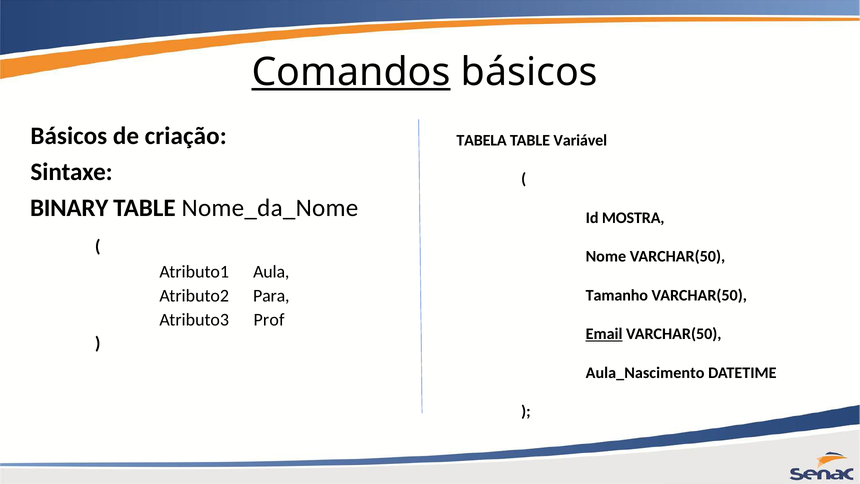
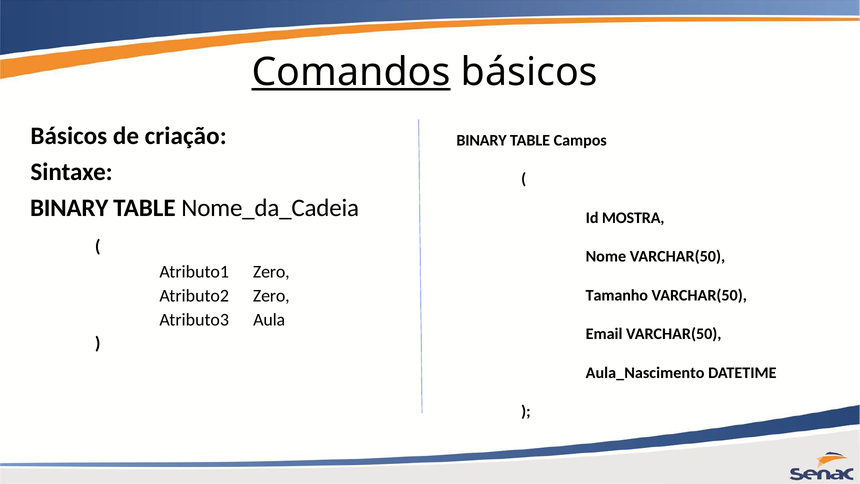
TABELA at (482, 140): TABELA -> BINARY
Variável: Variável -> Campos
Nome_da_Nome: Nome_da_Nome -> Nome_da_Cadeia
Atributo1 Aula: Aula -> Zero
Atributo2 Para: Para -> Zero
Prof: Prof -> Aula
Email underline: present -> none
